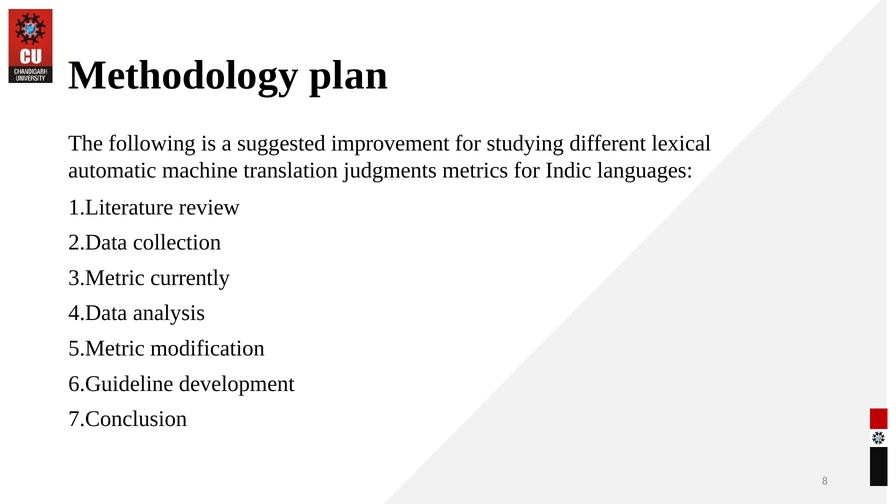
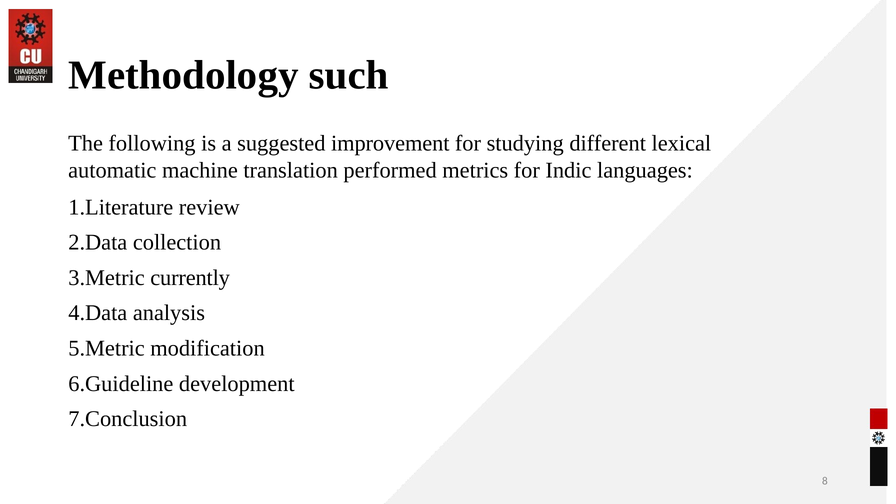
plan: plan -> such
judgments: judgments -> performed
